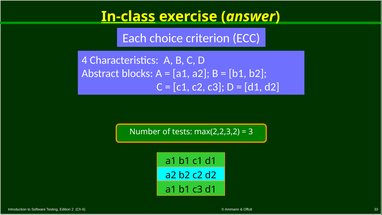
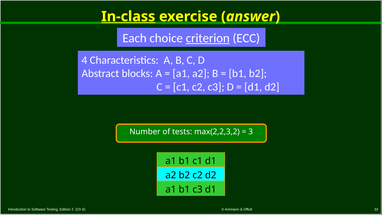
criterion underline: none -> present
